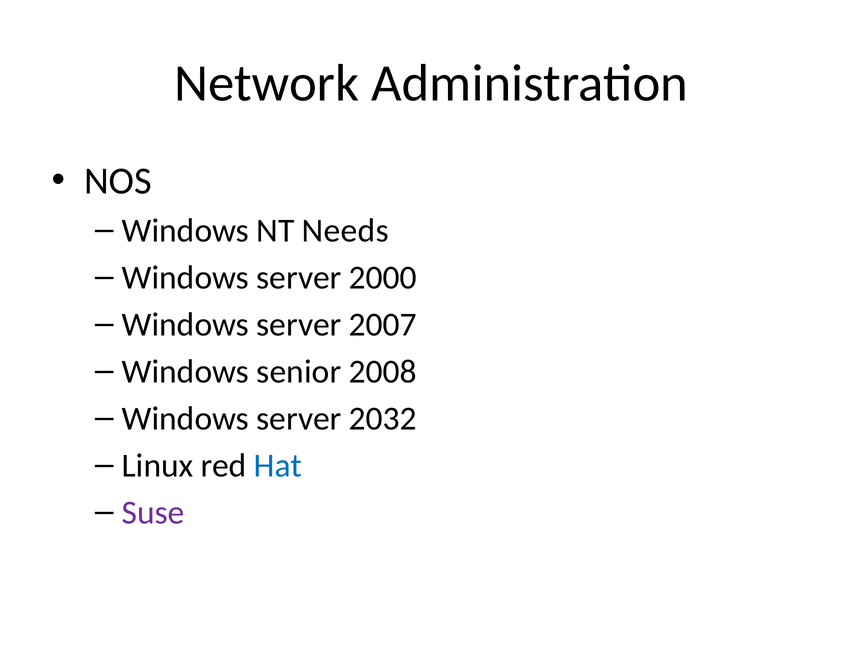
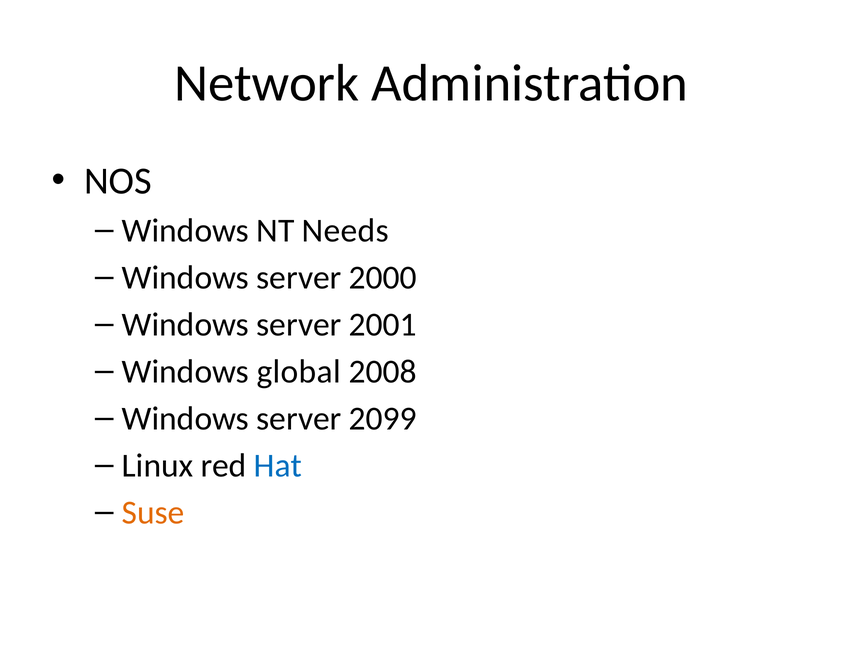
2007: 2007 -> 2001
senior: senior -> global
2032: 2032 -> 2099
Suse colour: purple -> orange
